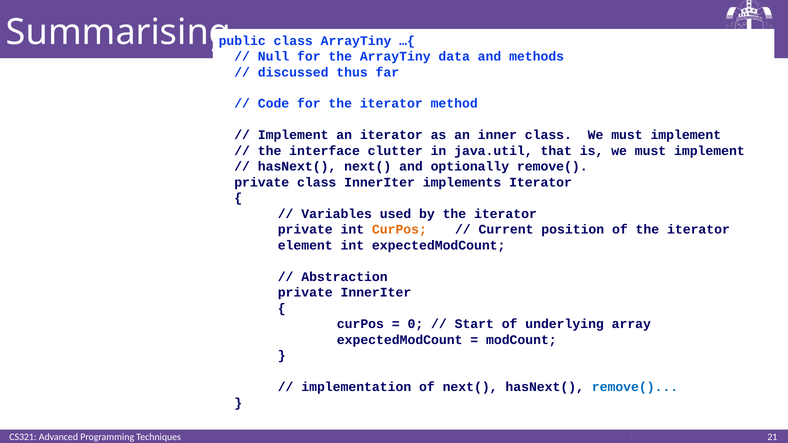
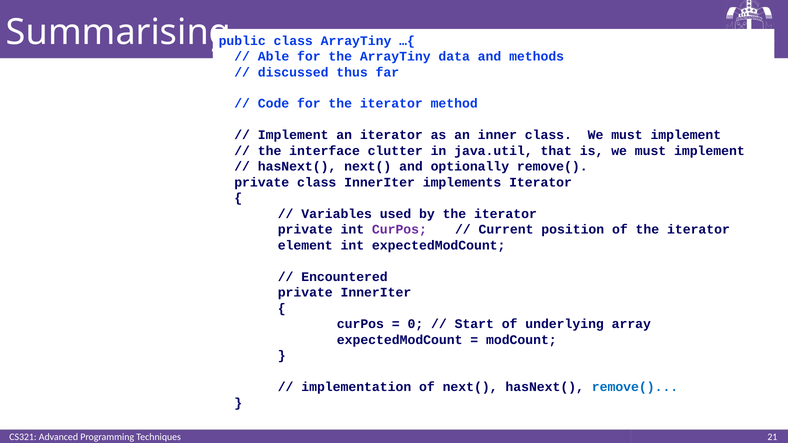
Null: Null -> Able
CurPos at (399, 230) colour: orange -> purple
Abstraction: Abstraction -> Encountered
